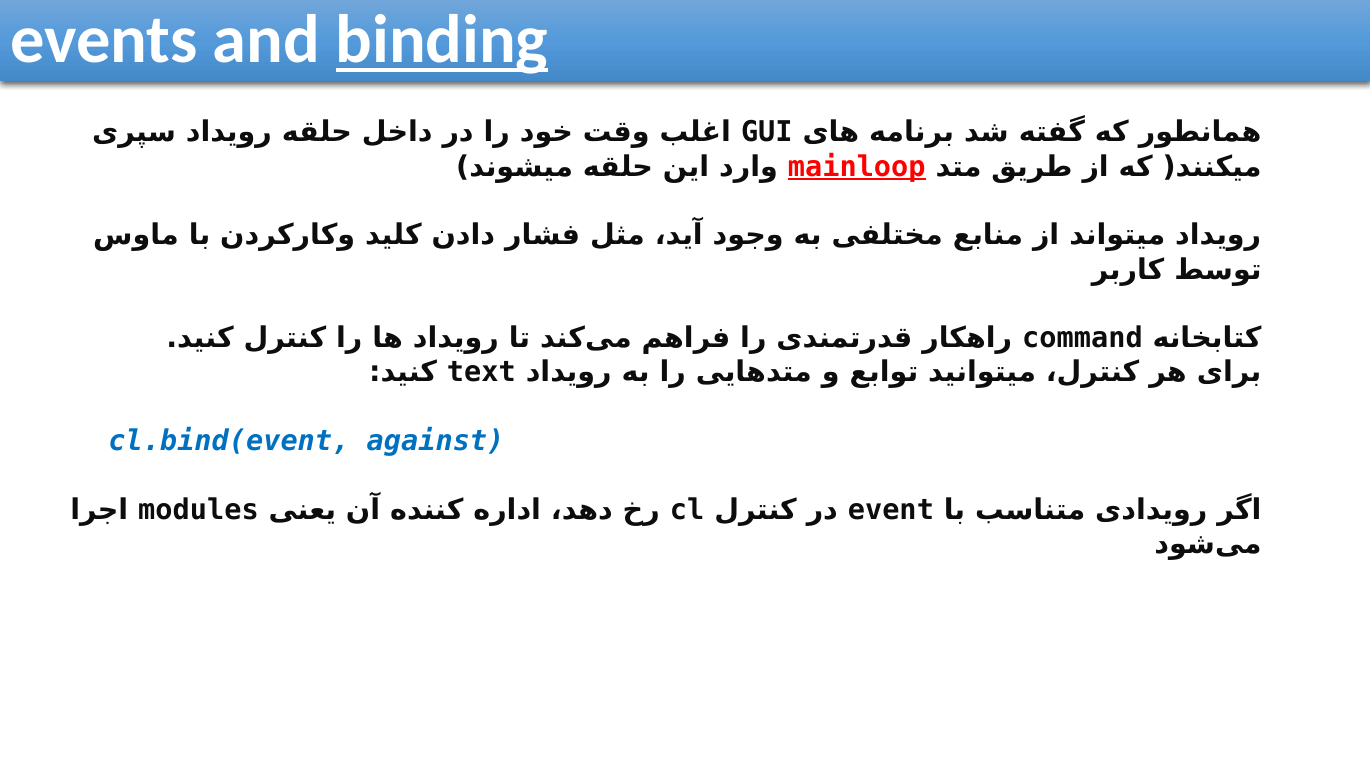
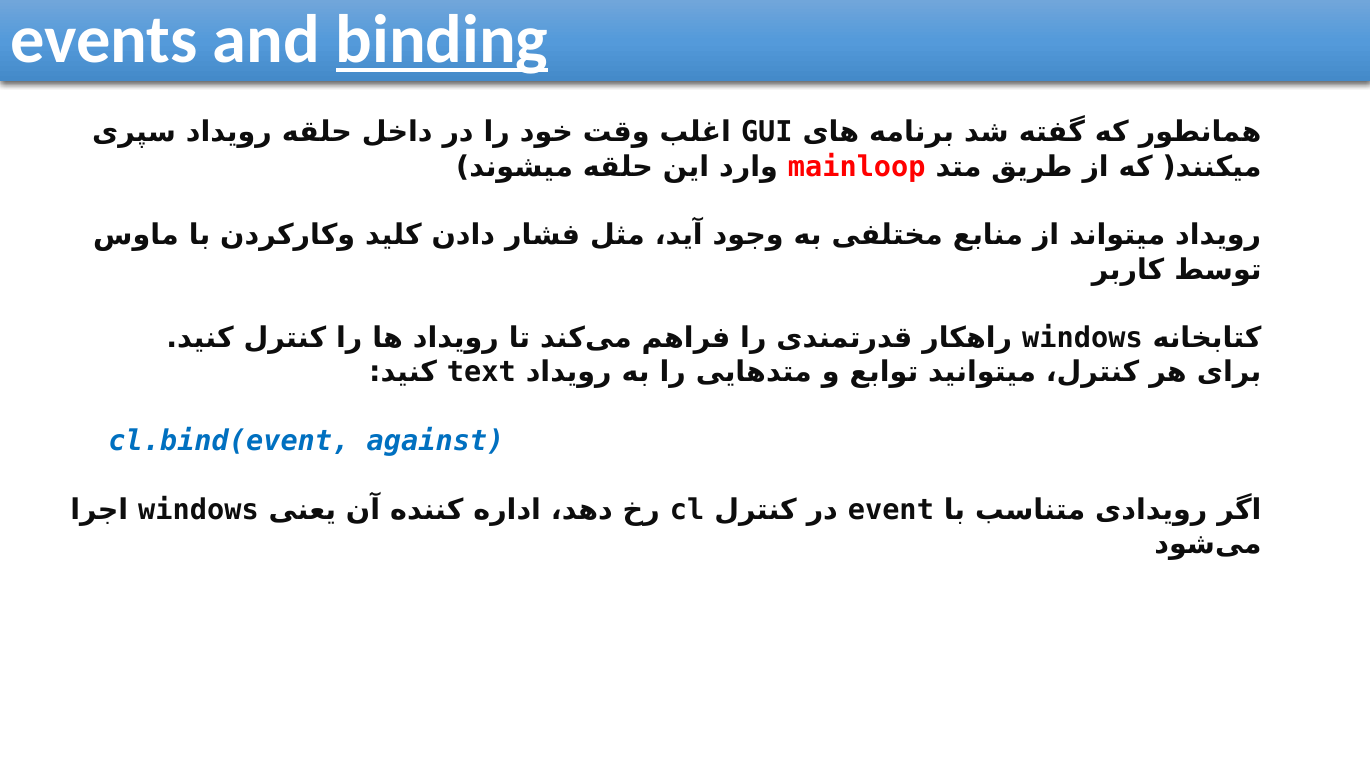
mainloop underline: present -> none
command at (1082, 338): command -> windows
modules at (198, 509): modules -> windows
